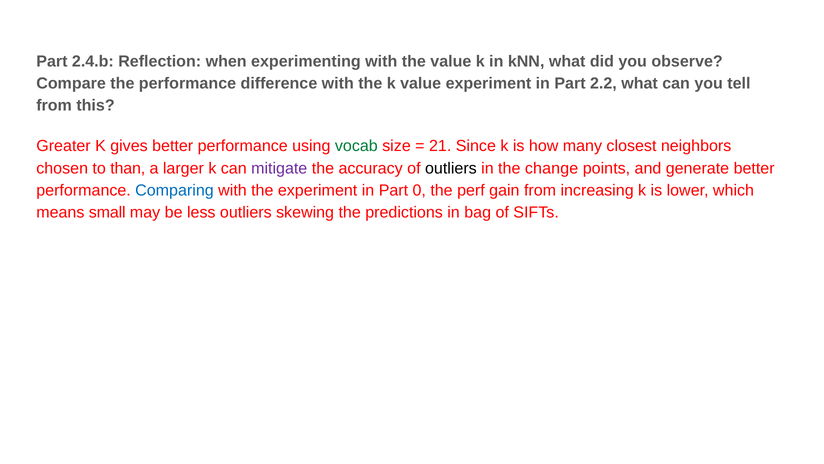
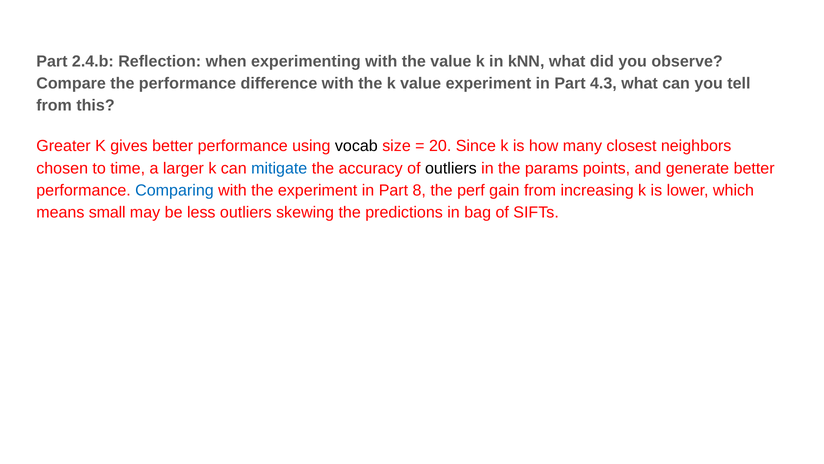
2.2: 2.2 -> 4.3
vocab colour: green -> black
21: 21 -> 20
than: than -> time
mitigate colour: purple -> blue
change: change -> params
0: 0 -> 8
